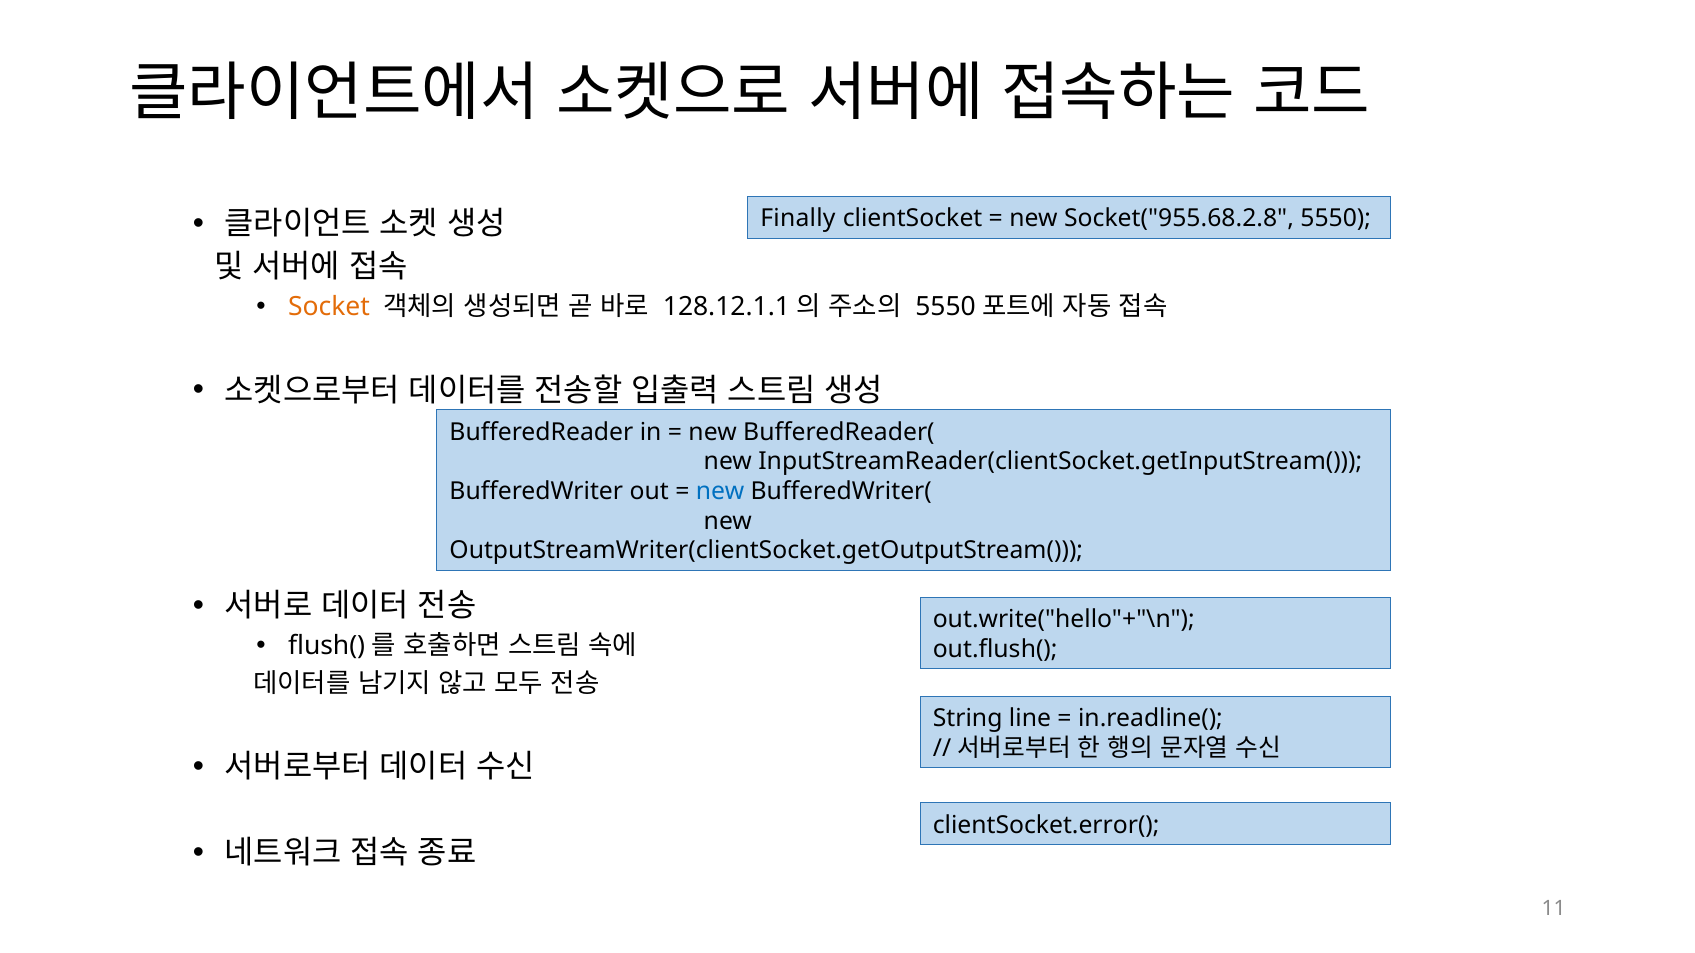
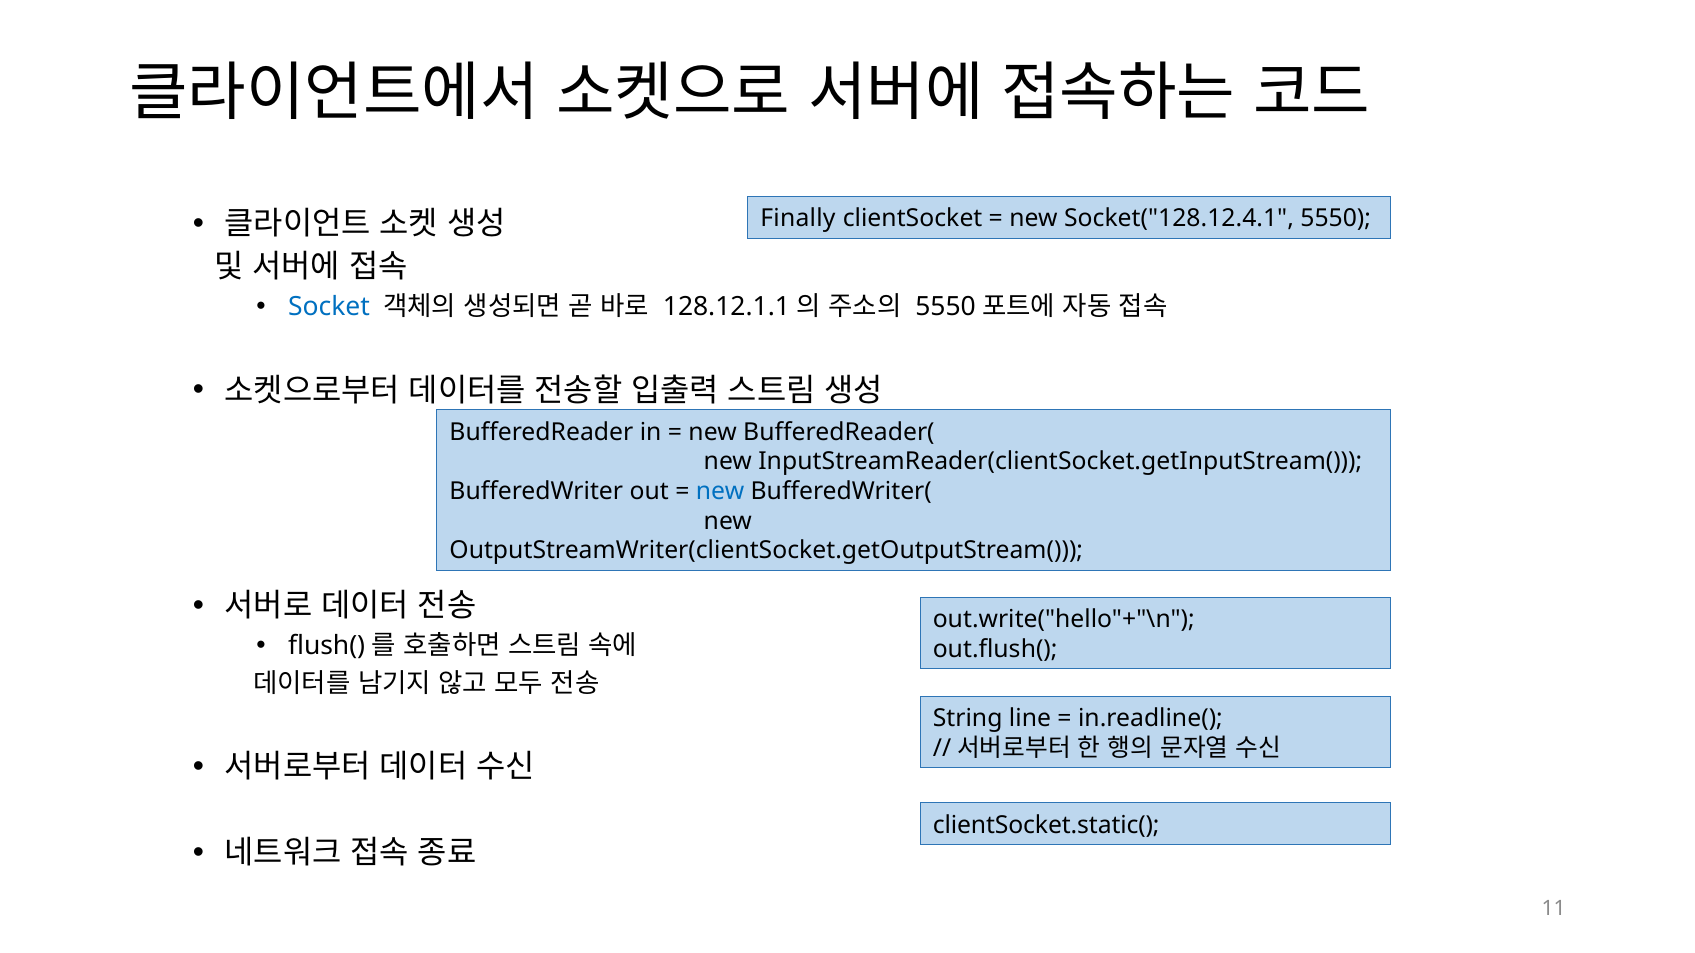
Socket("955.68.2.8: Socket("955.68.2.8 -> Socket("128.12.4.1
Socket colour: orange -> blue
clientSocket.error(: clientSocket.error( -> clientSocket.static(
